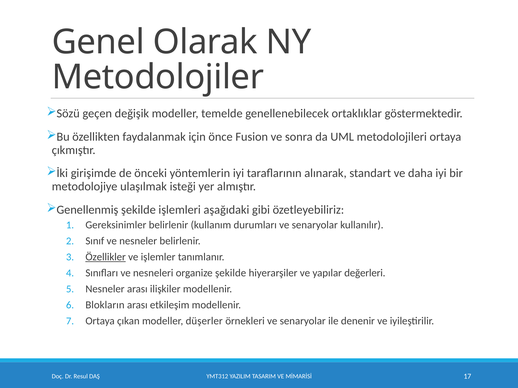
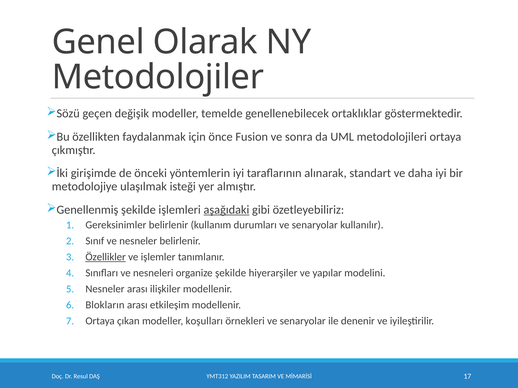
aşağıdaki underline: none -> present
değerleri: değerleri -> modelini
düşerler: düşerler -> koşulları
